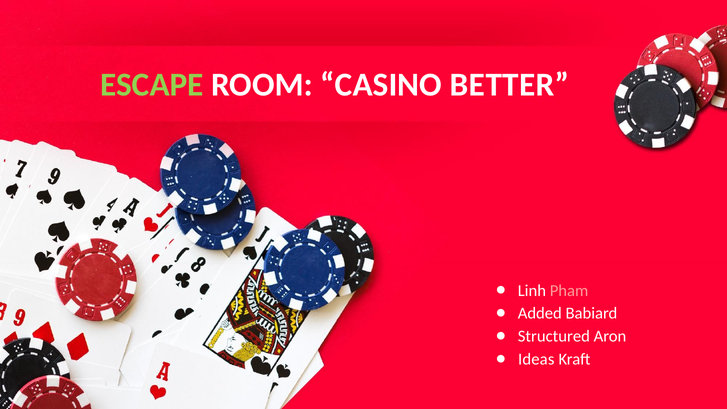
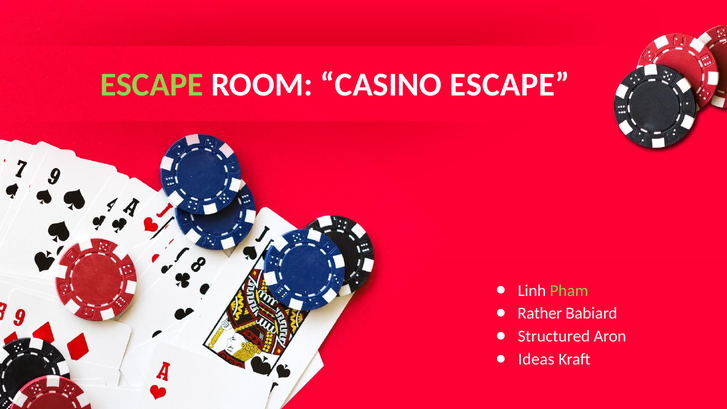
CASINO BETTER: BETTER -> ESCAPE
Pham colour: pink -> light green
Added: Added -> Rather
